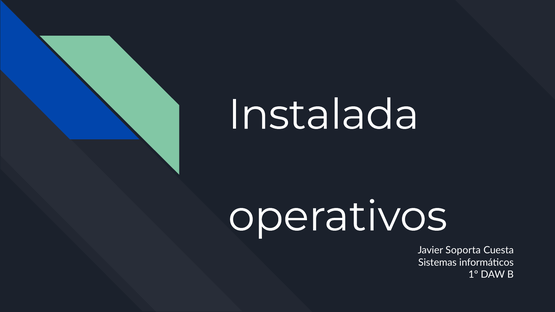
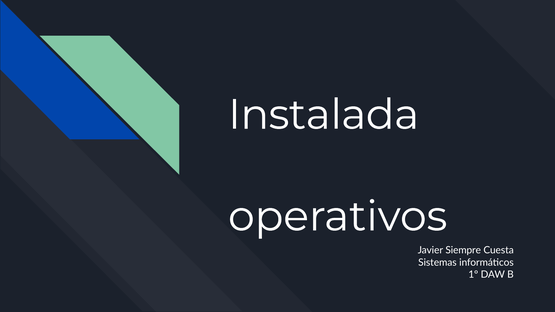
Soporta: Soporta -> Siempre
